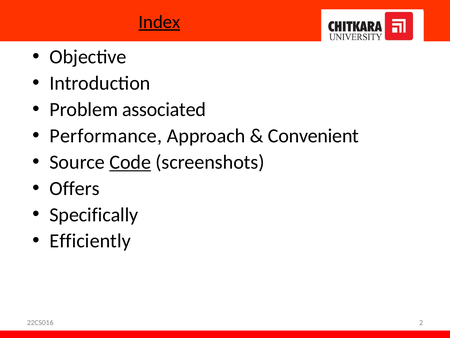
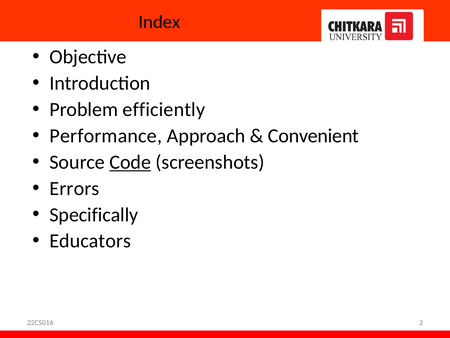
Index underline: present -> none
associated: associated -> efficiently
Offers: Offers -> Errors
Efficiently: Efficiently -> Educators
